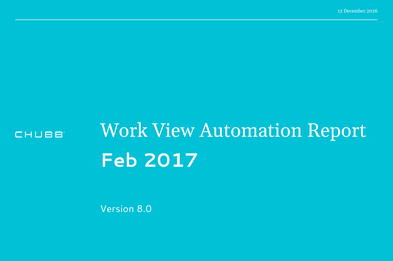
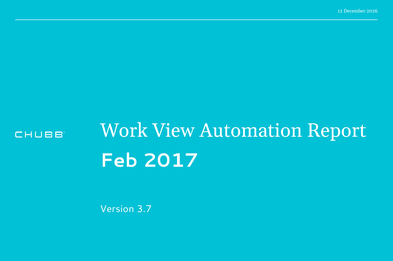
8.0: 8.0 -> 3.7
